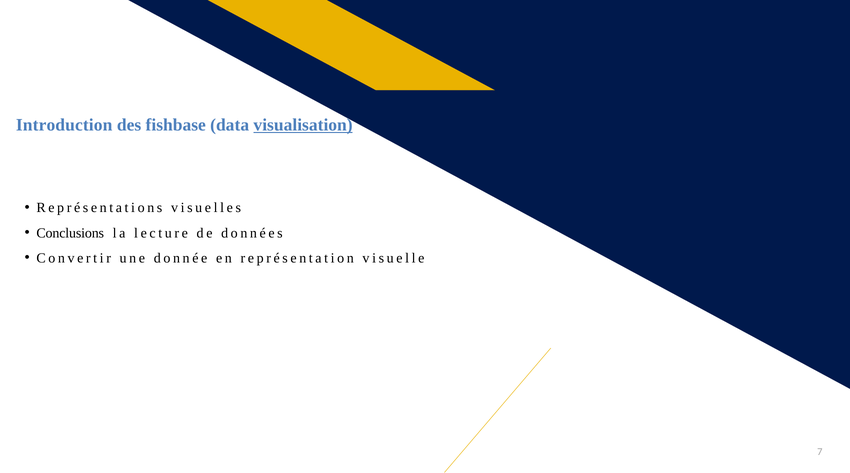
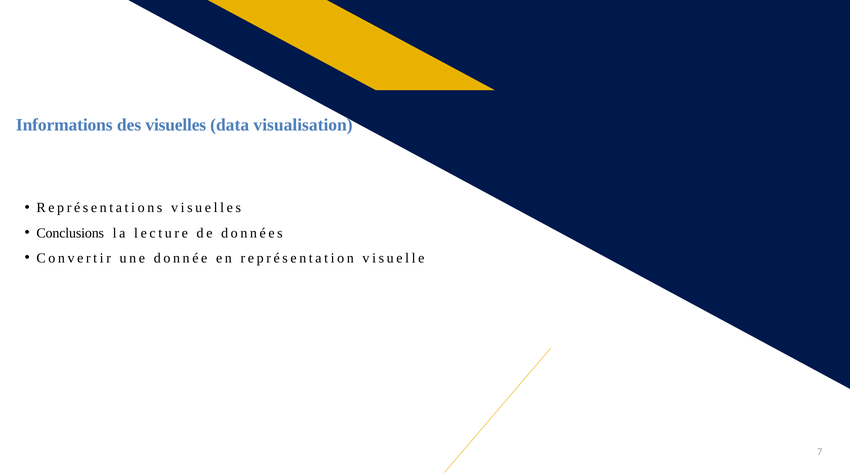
Introduction: Introduction -> Informations
des fishbase: fishbase -> visuelles
visualisation underline: present -> none
